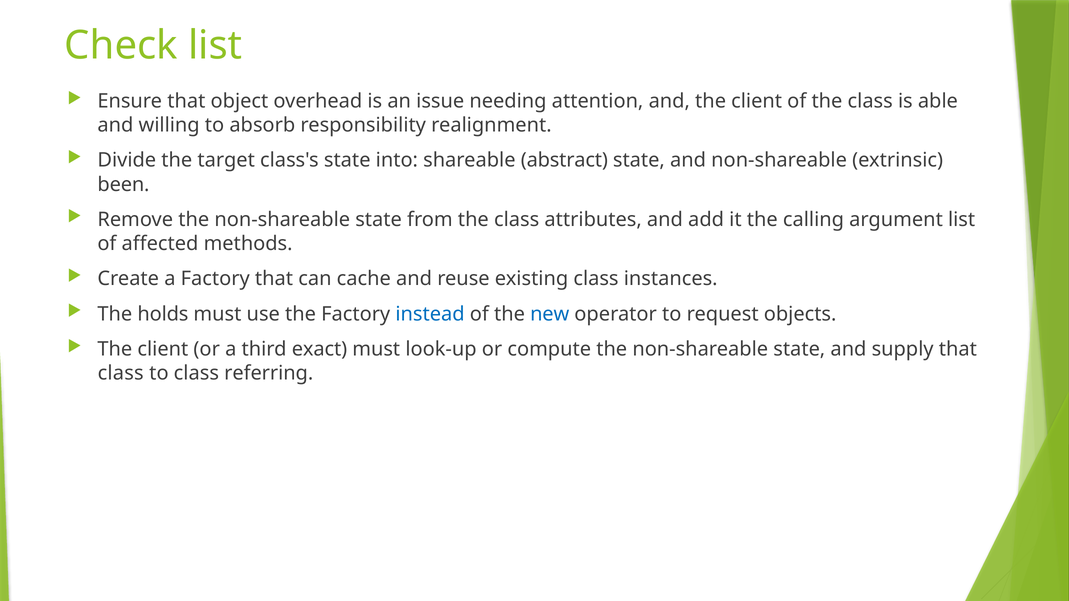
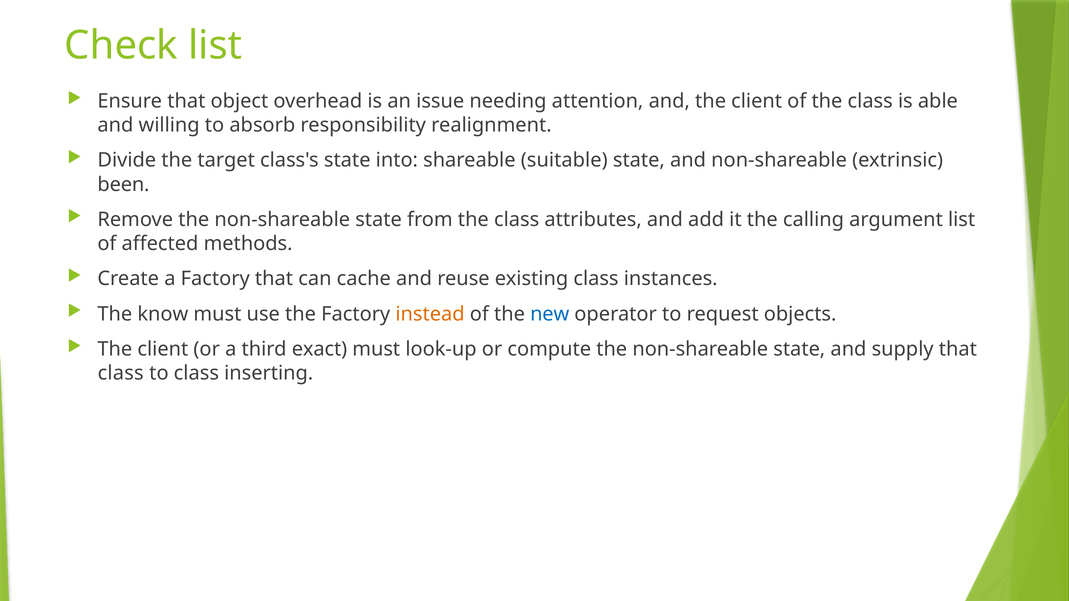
abstract: abstract -> suitable
holds: holds -> know
instead colour: blue -> orange
referring: referring -> inserting
